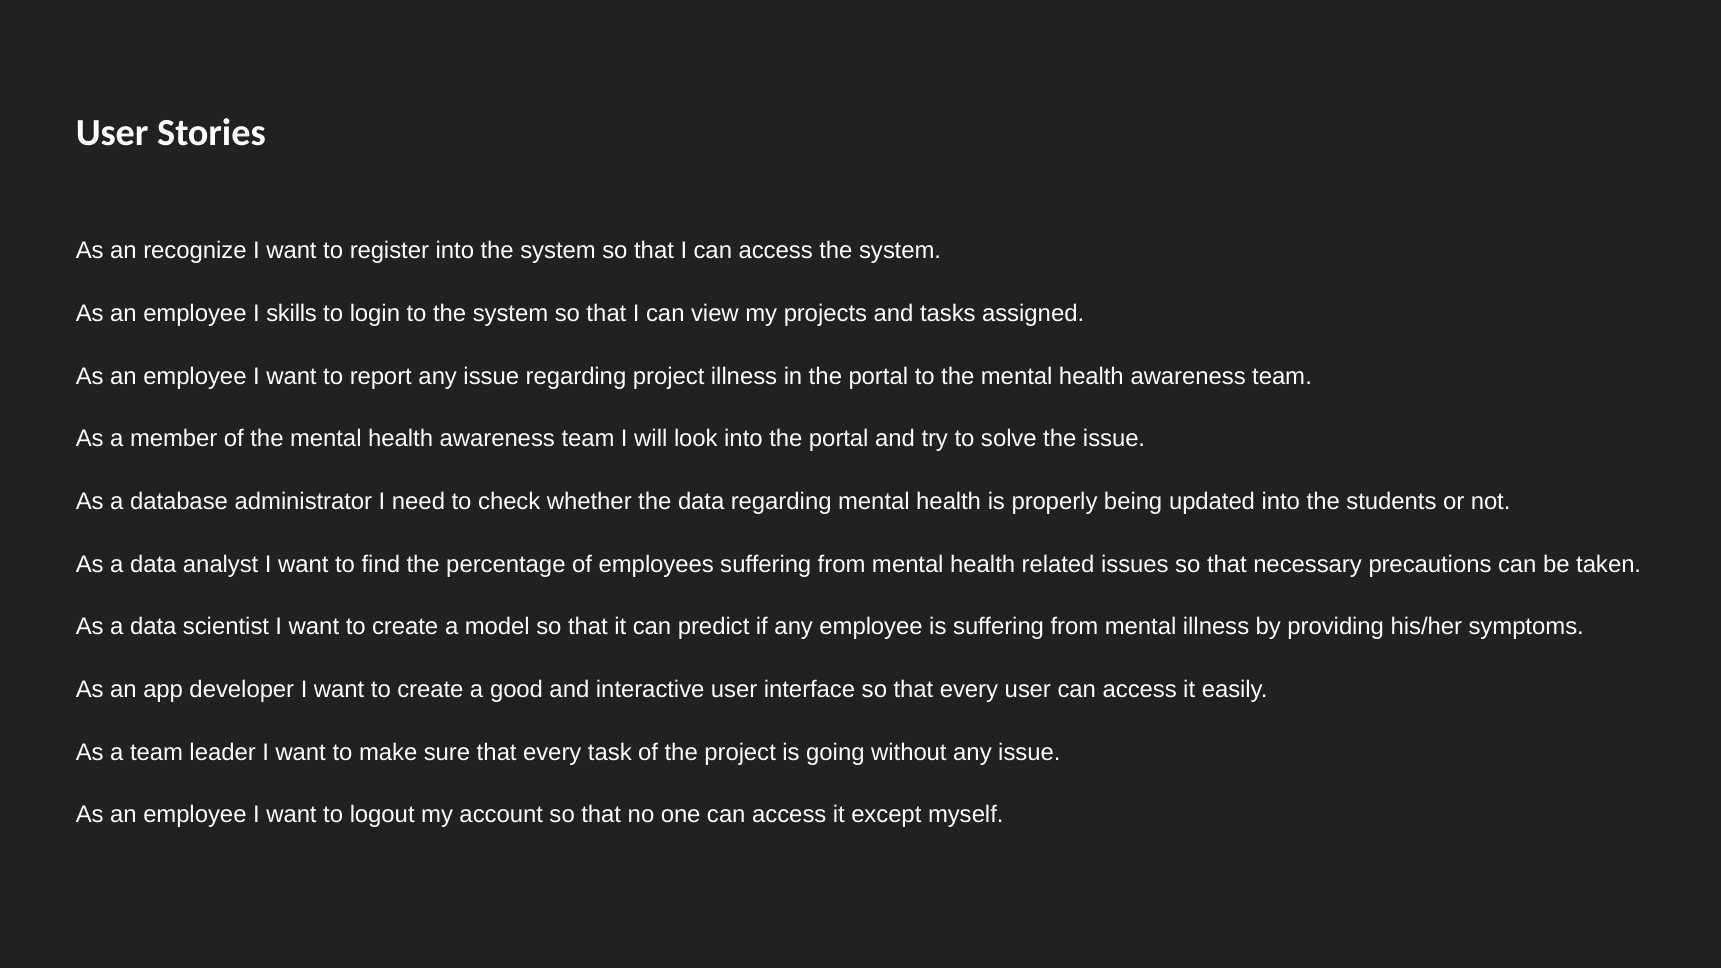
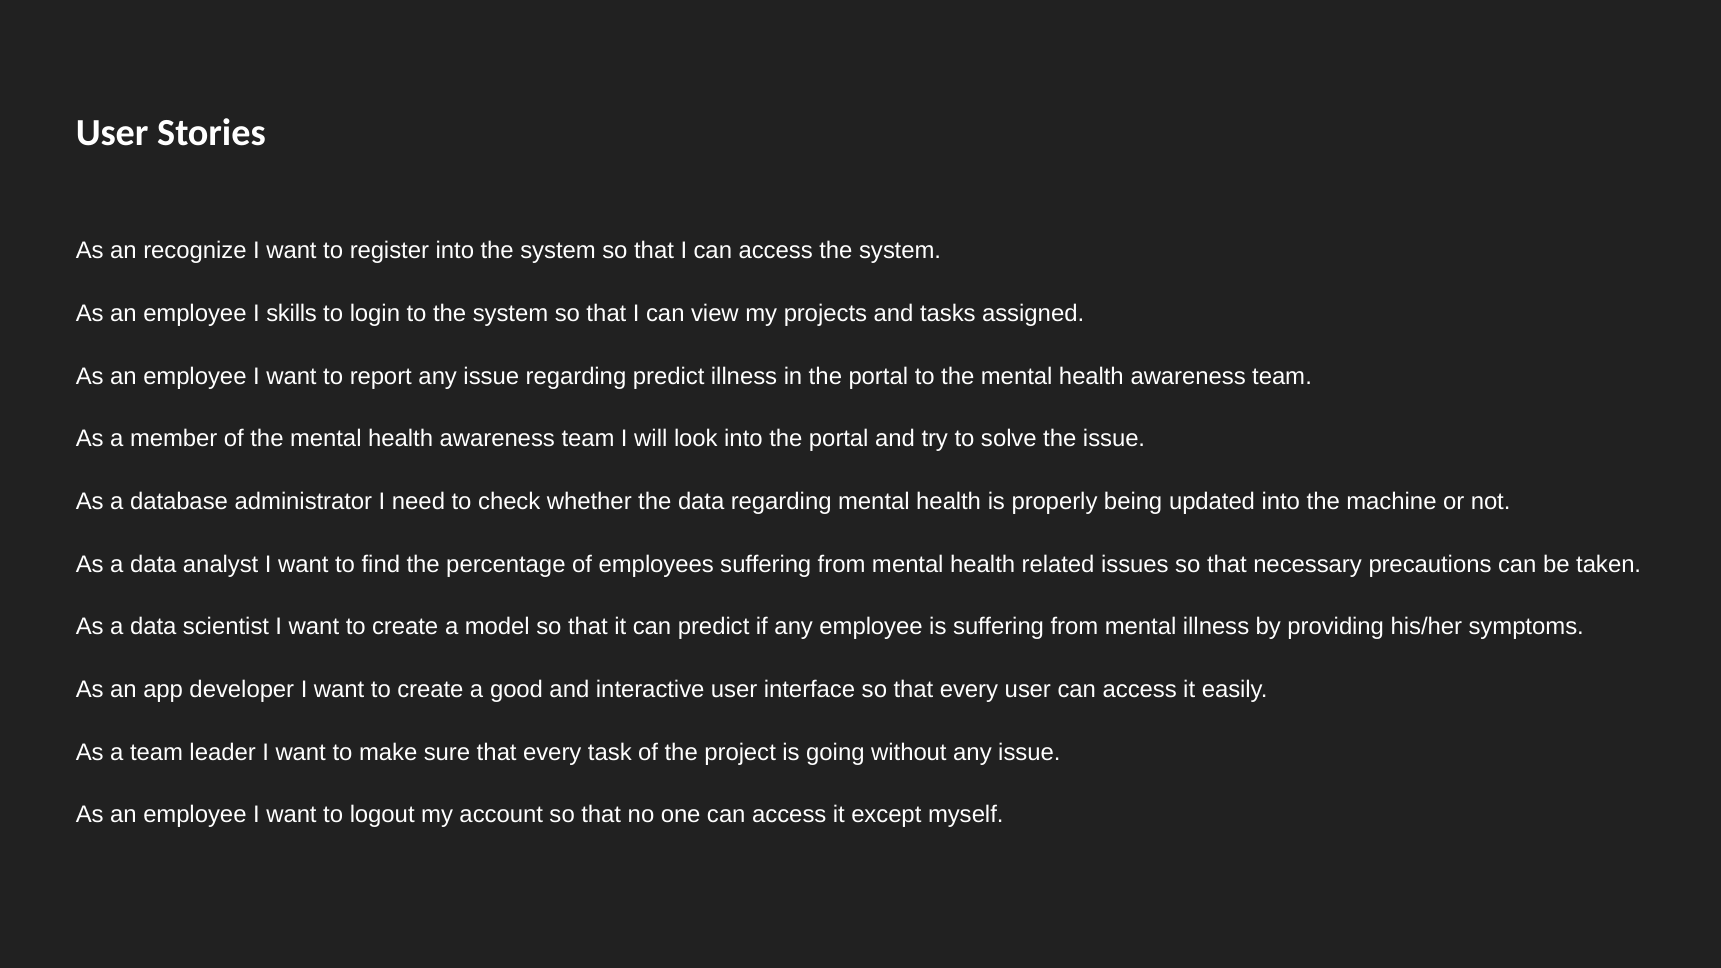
regarding project: project -> predict
students: students -> machine
